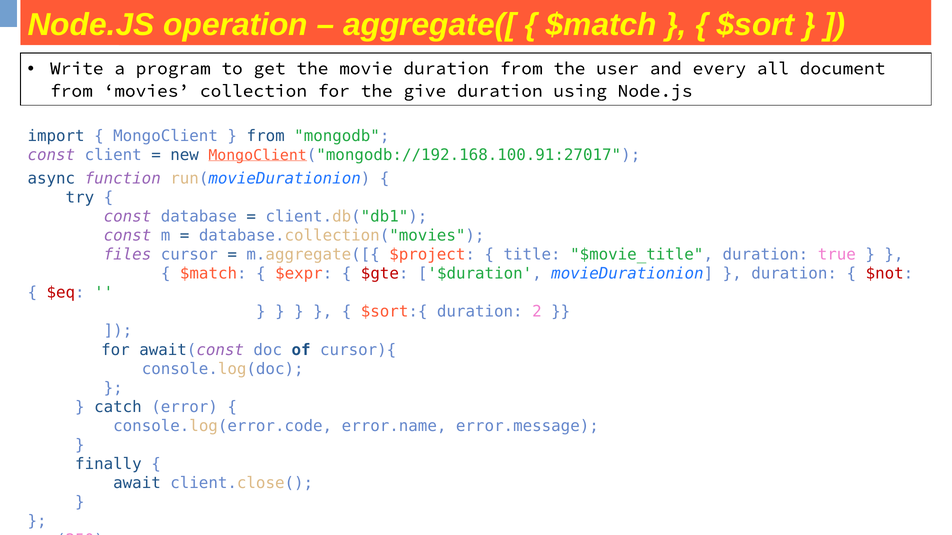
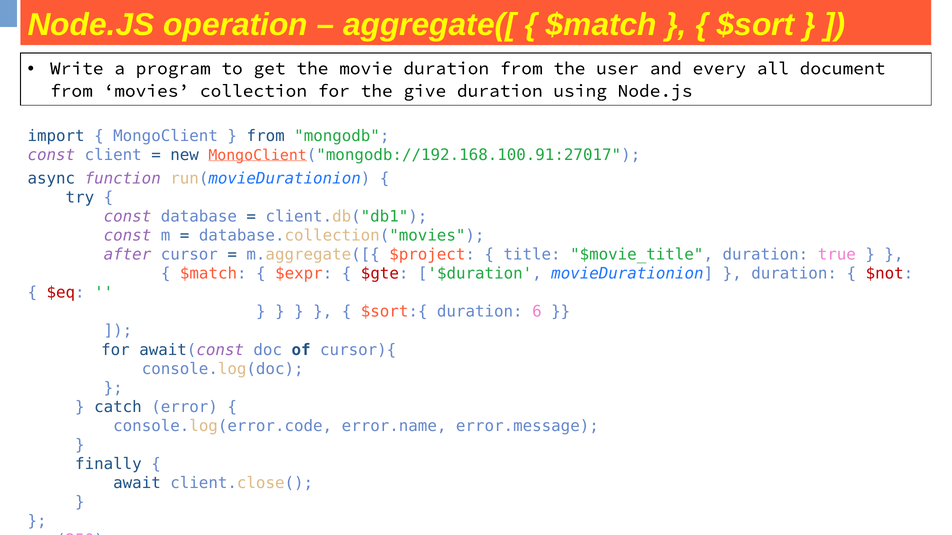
files: files -> after
2: 2 -> 6
